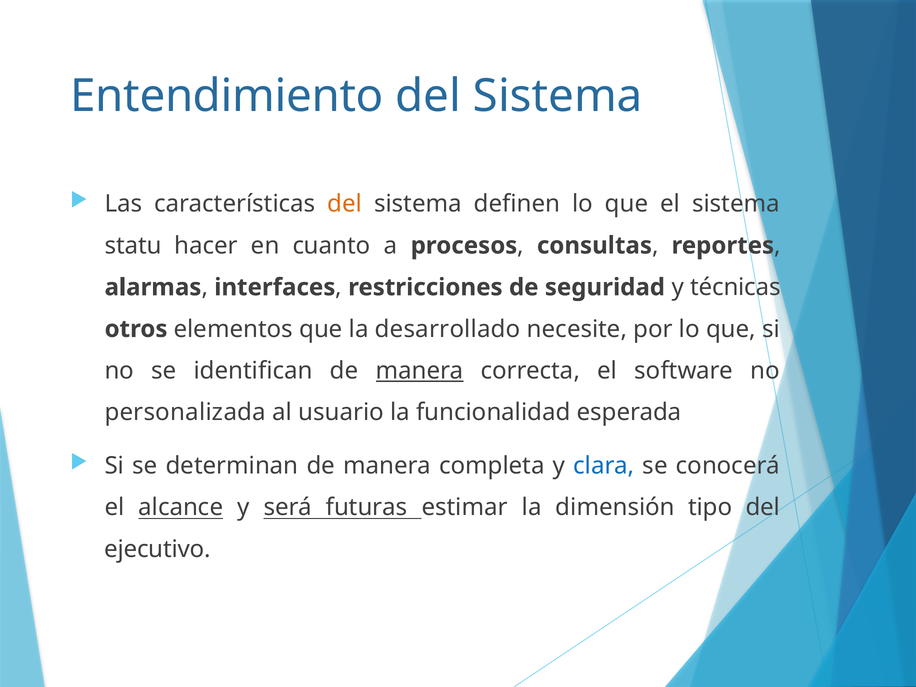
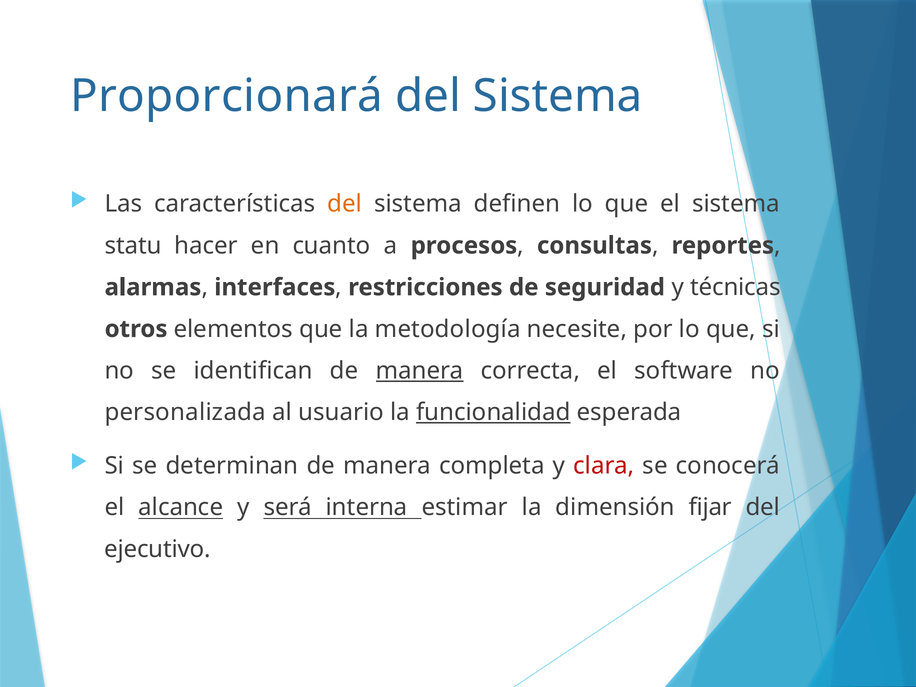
Entendimiento: Entendimiento -> Proporcionará
desarrollado: desarrollado -> metodología
funcionalidad underline: none -> present
clara colour: blue -> red
futuras: futuras -> interna
tipo: tipo -> fijar
